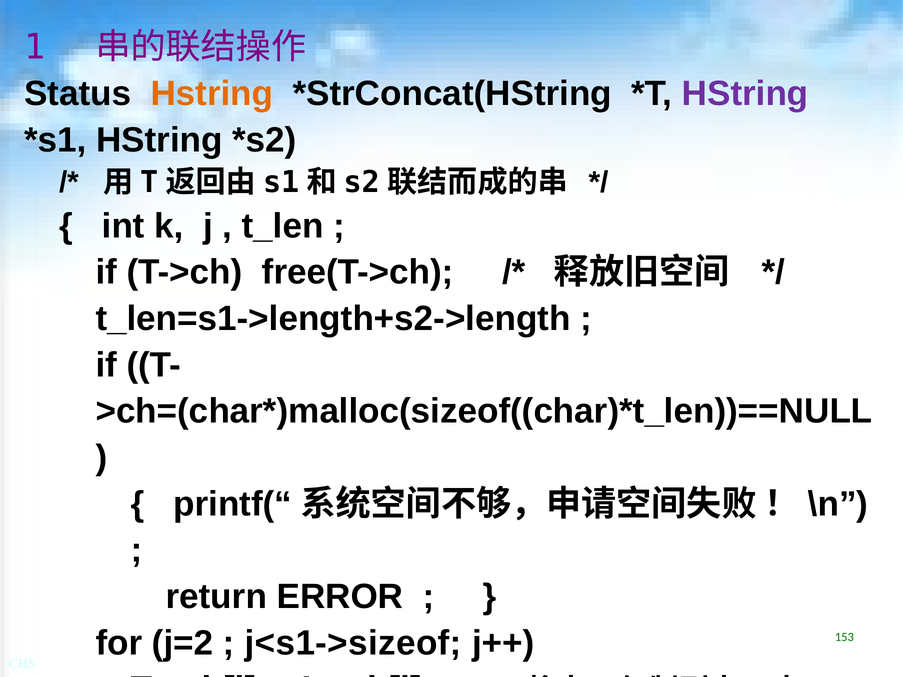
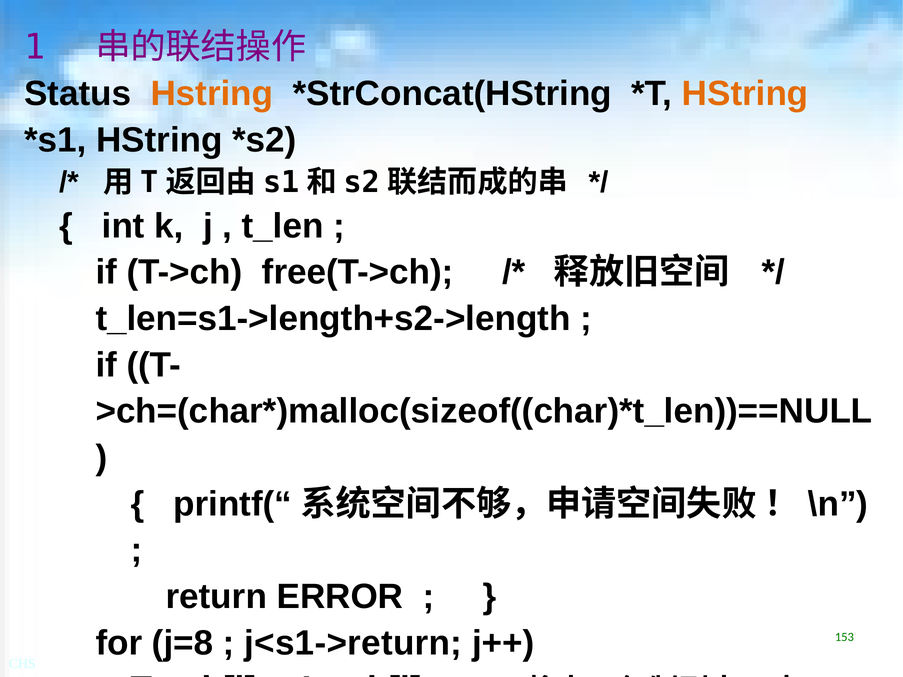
HString at (745, 94) colour: purple -> orange
j=2: j=2 -> j=8
j<s1->sizeof: j<s1->sizeof -> j<s1->return
